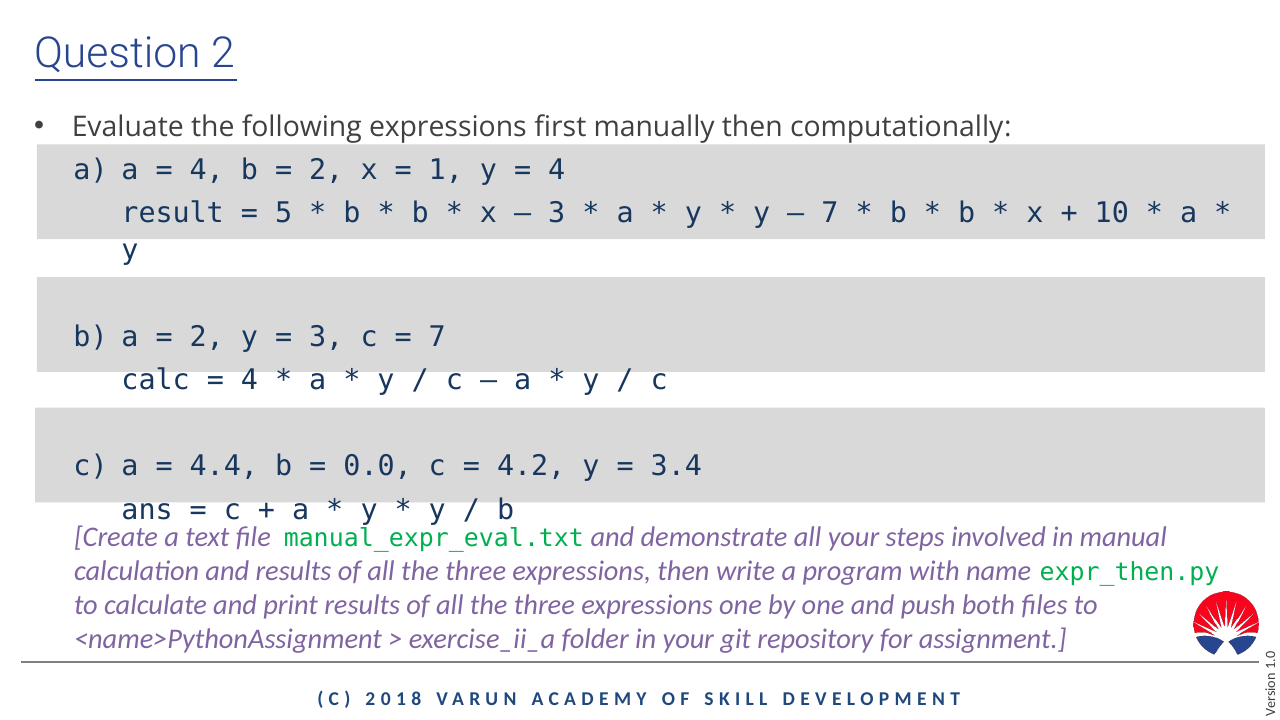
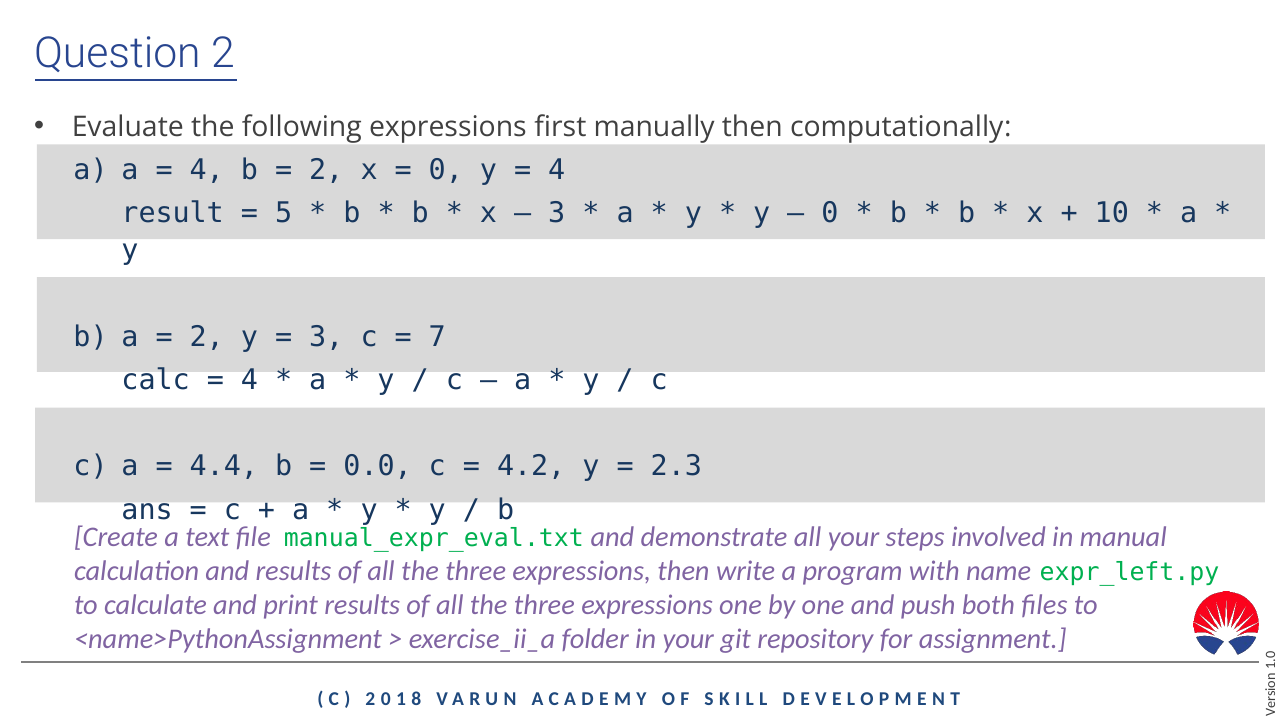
1 at (446, 170): 1 -> 0
7 at (830, 213): 7 -> 0
3.4: 3.4 -> 2.3
expr_then.py: expr_then.py -> expr_left.py
